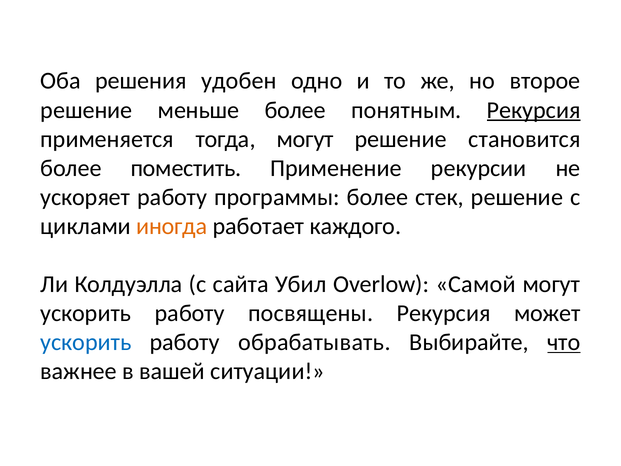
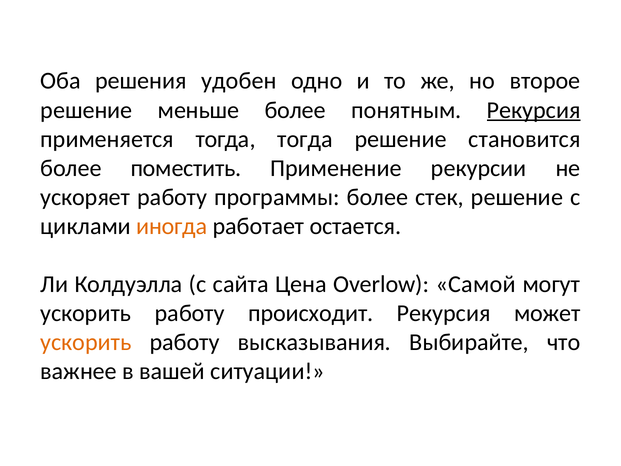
тогда могут: могут -> тогда
каждого: каждого -> остается
Убил: Убил -> Цена
посвящены: посвящены -> происходит
ускорить at (86, 342) colour: blue -> orange
обрабатывать: обрабатывать -> высказывания
что underline: present -> none
